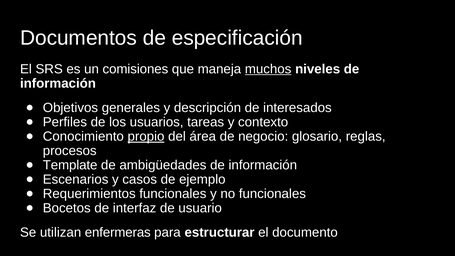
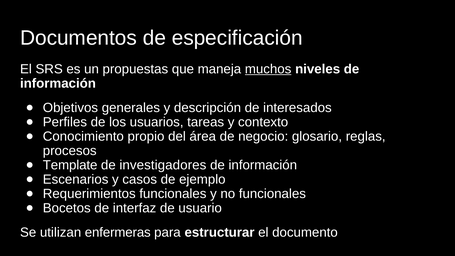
comisiones: comisiones -> propuestas
propio underline: present -> none
ambigüedades: ambigüedades -> investigadores
